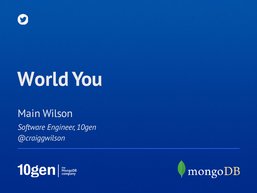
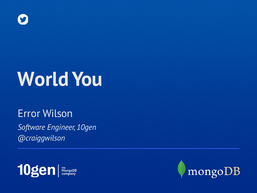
Main: Main -> Error
